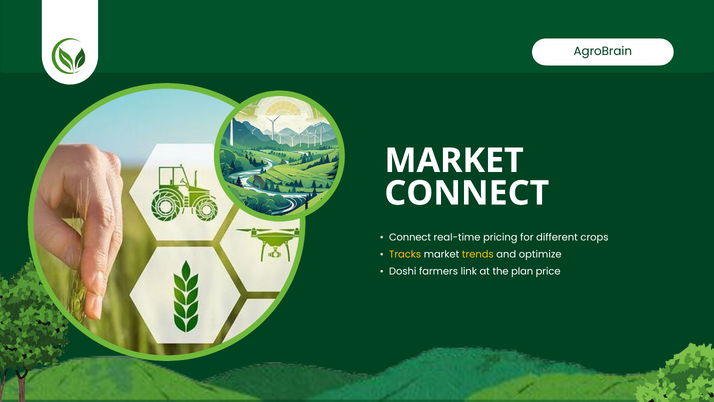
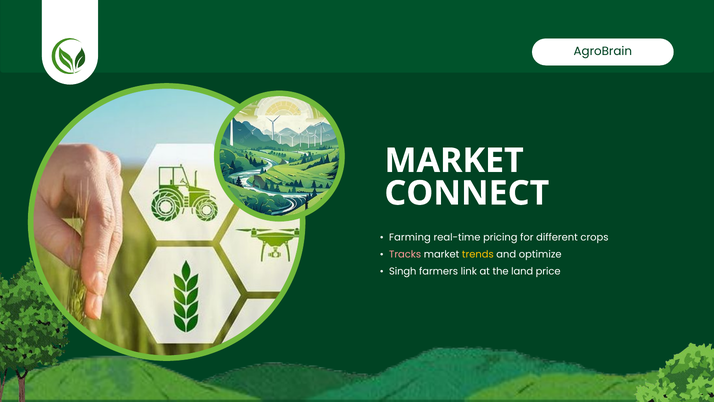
Connect at (410, 237): Connect -> Farming
Tracks colour: yellow -> pink
Doshi: Doshi -> Singh
plan: plan -> land
